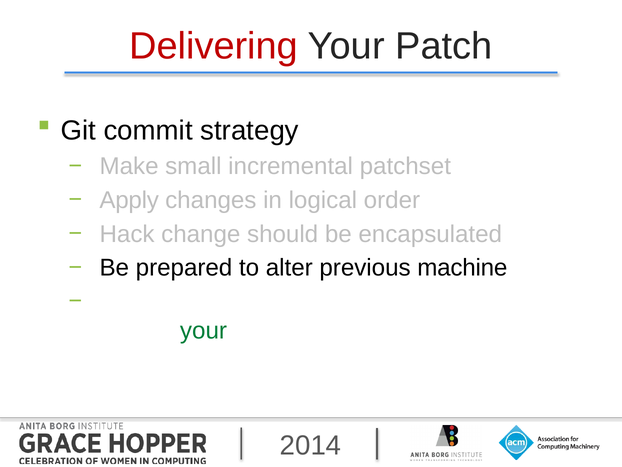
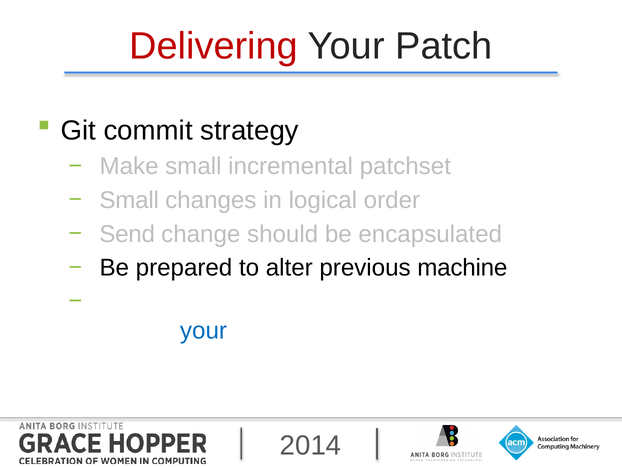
Apply at (129, 200): Apply -> Small
Hack: Hack -> Send
your at (204, 330) colour: green -> blue
